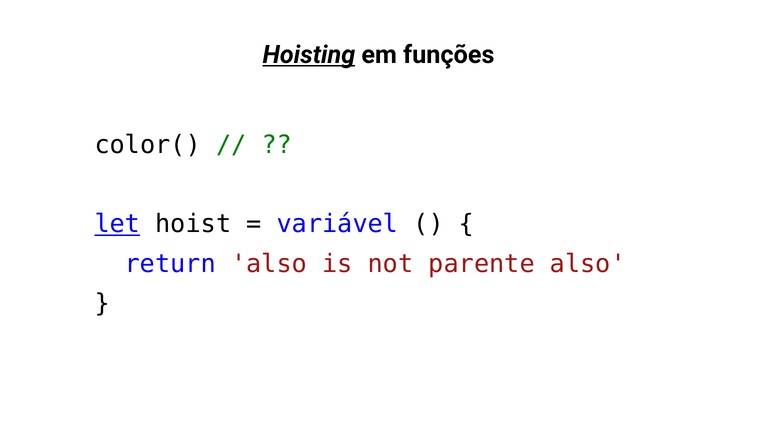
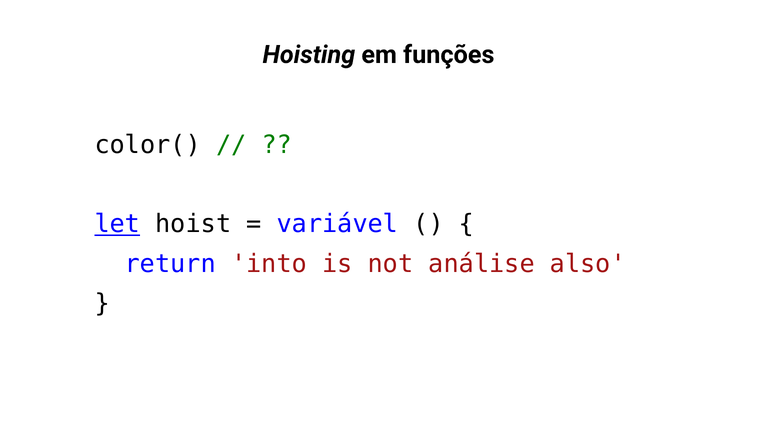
Hoisting underline: present -> none
return also: also -> into
parente: parente -> análise
